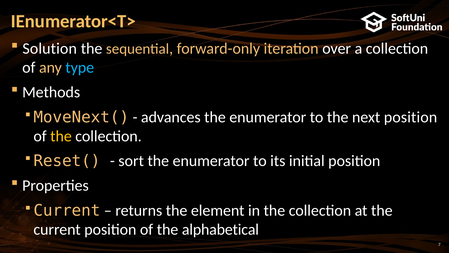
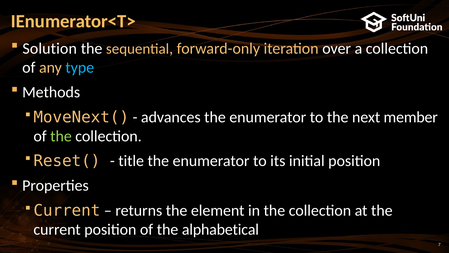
next position: position -> member
the at (61, 136) colour: yellow -> light green
sort: sort -> title
